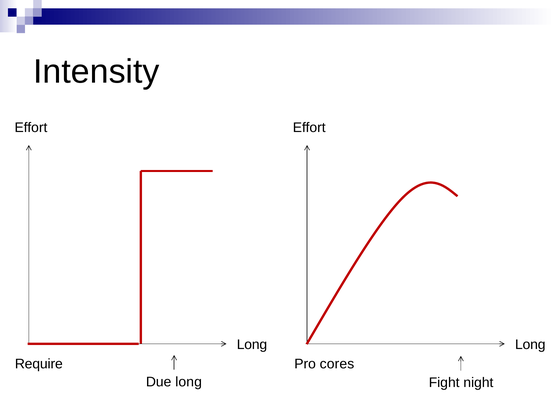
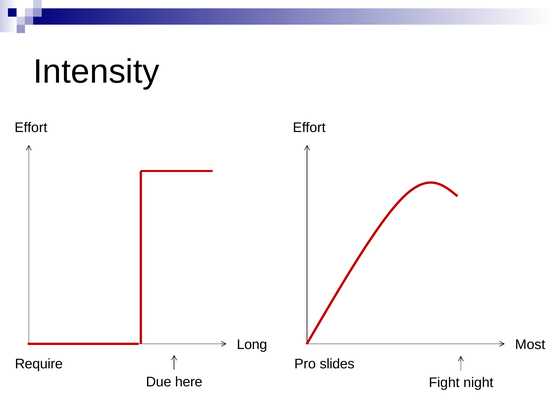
Long at (530, 345): Long -> Most
cores: cores -> slides
Due long: long -> here
